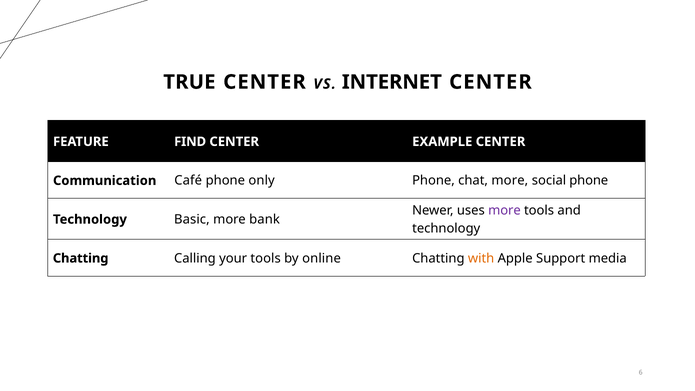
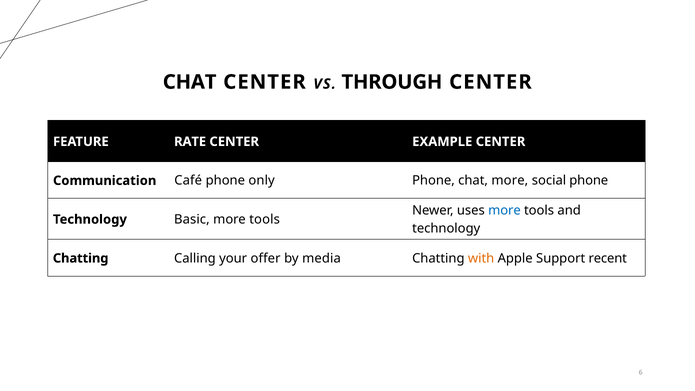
TRUE at (189, 82): TRUE -> CHAT
INTERNET: INTERNET -> THROUGH
FIND: FIND -> RATE
more at (504, 211) colour: purple -> blue
bank at (265, 219): bank -> tools
your tools: tools -> offer
online: online -> media
media: media -> recent
